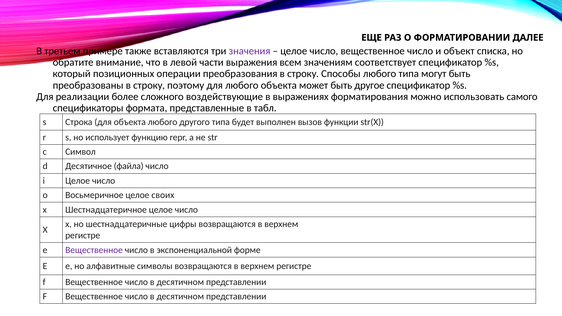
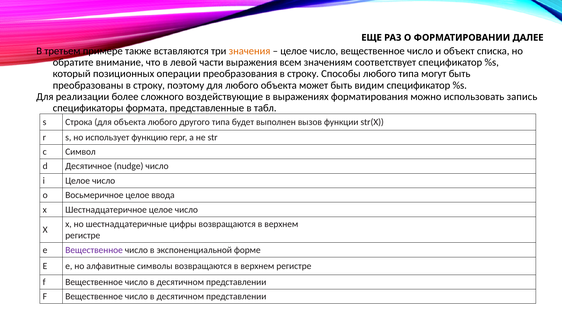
значения colour: purple -> orange
другое: другое -> видим
самого: самого -> запись
файла: файла -> nudge
своих: своих -> ввода
